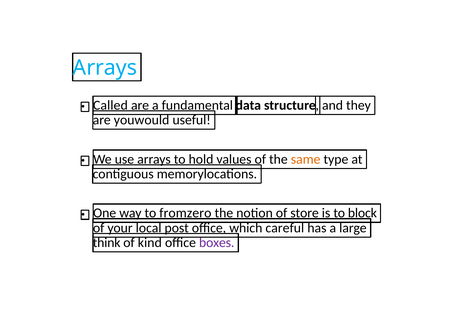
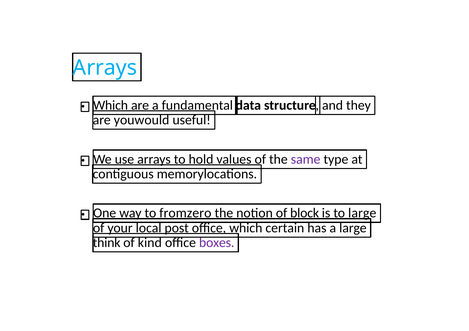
Called at (110, 105): Called -> Which
same colour: orange -> purple
store: store -> block
to block: block -> large
careful: careful -> certain
